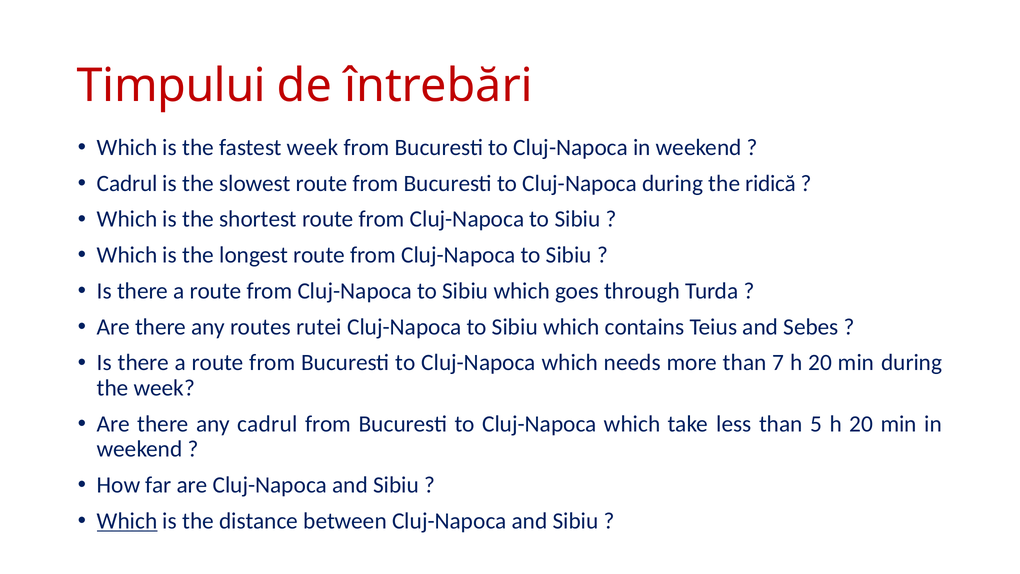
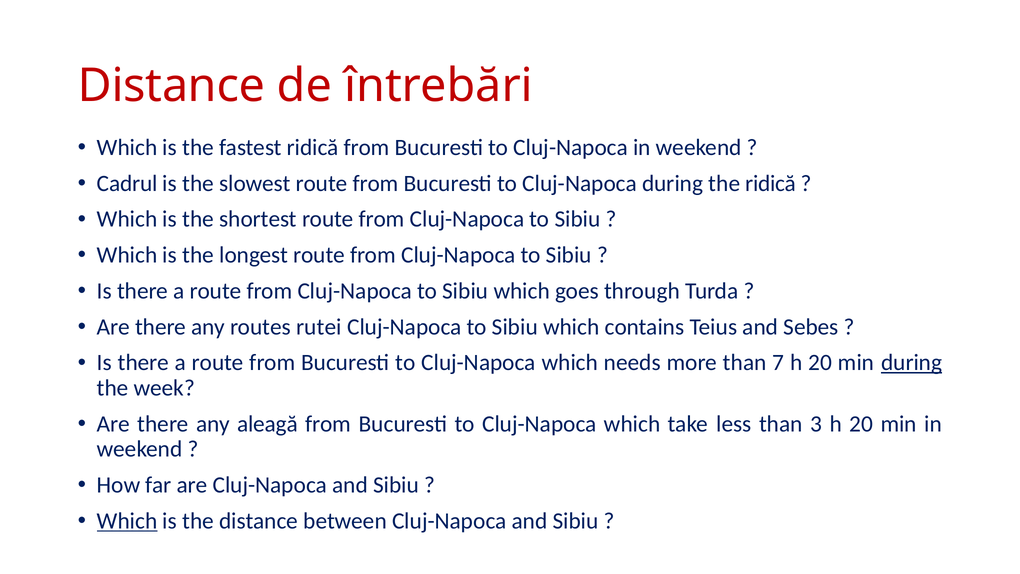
Timpului at (171, 86): Timpului -> Distance
fastest week: week -> ridică
during at (912, 363) underline: none -> present
any cadrul: cadrul -> aleagă
5: 5 -> 3
